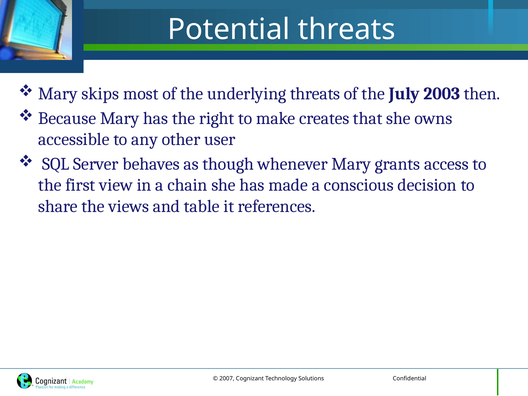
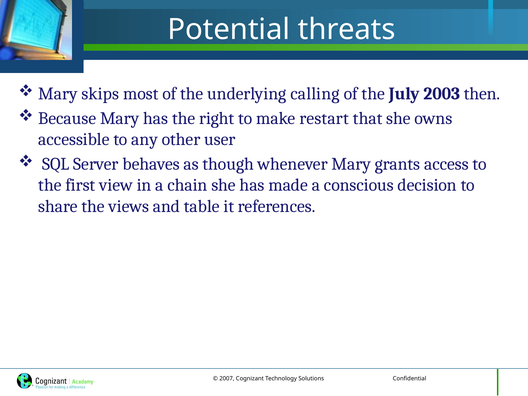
underlying threats: threats -> calling
creates: creates -> restart
